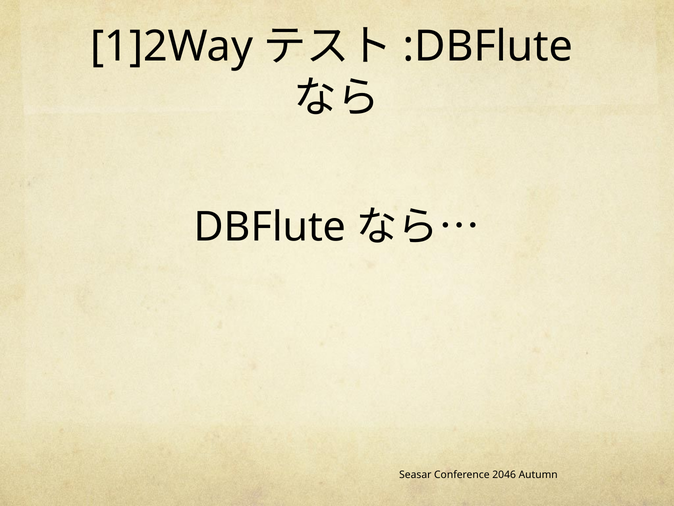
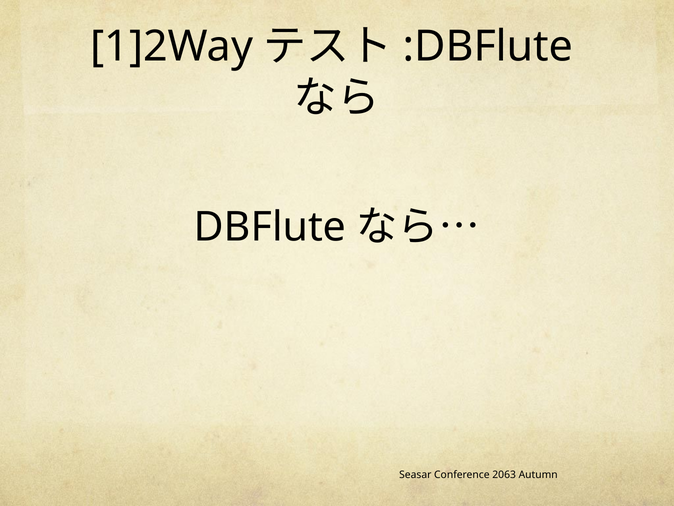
2046: 2046 -> 2063
